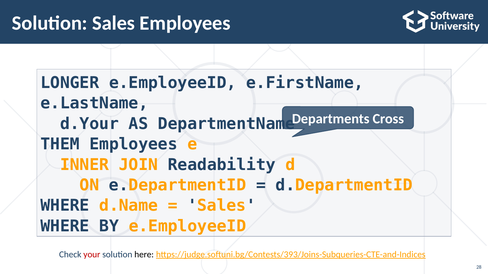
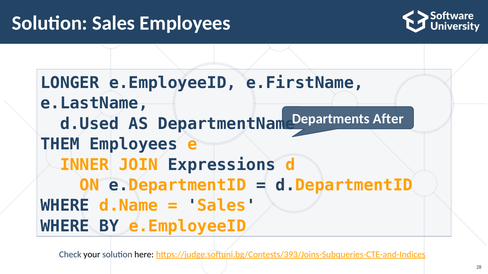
Cross: Cross -> After
d.Your: d.Your -> d.Used
Readability: Readability -> Expressions
your colour: red -> black
